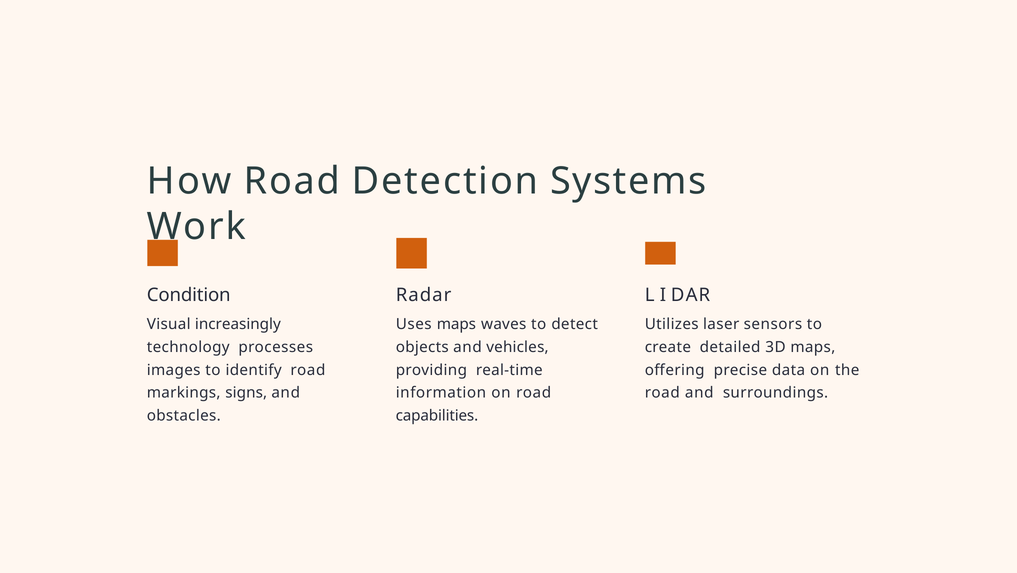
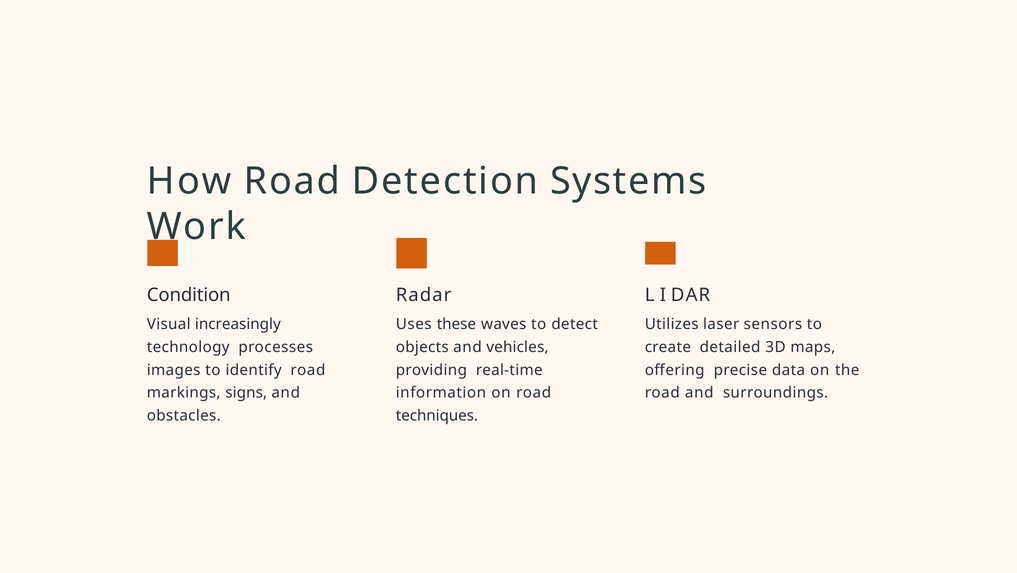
Uses maps: maps -> these
capabilities: capabilities -> techniques
